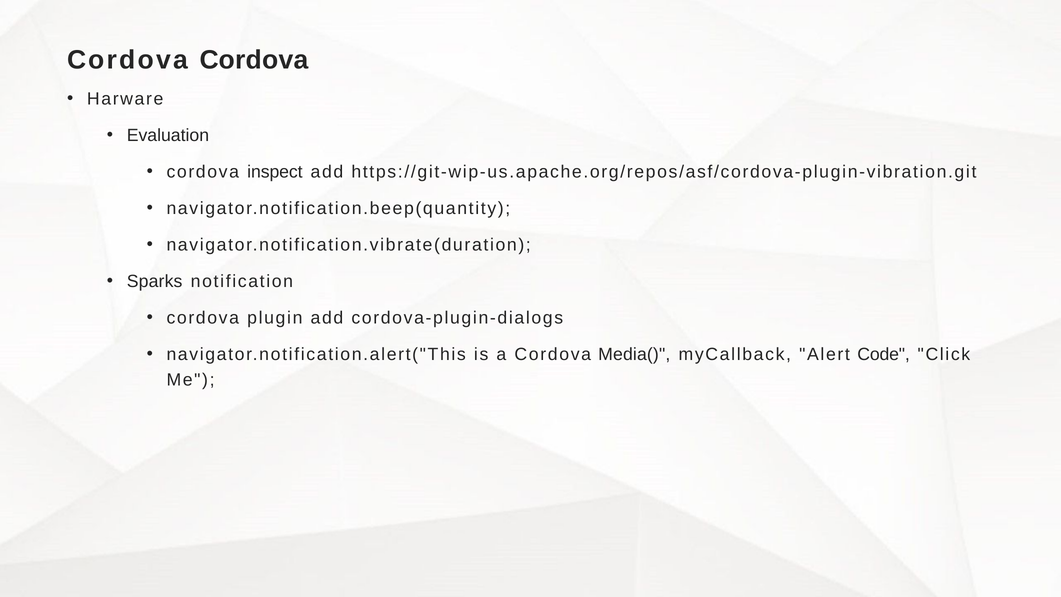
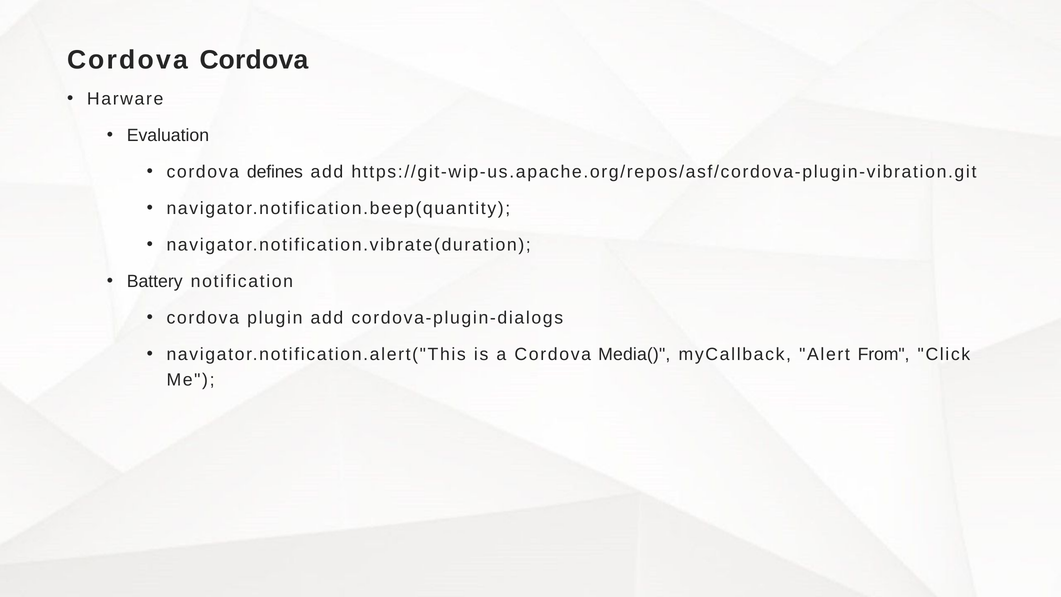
inspect: inspect -> defines
Sparks: Sparks -> Battery
Code: Code -> From
